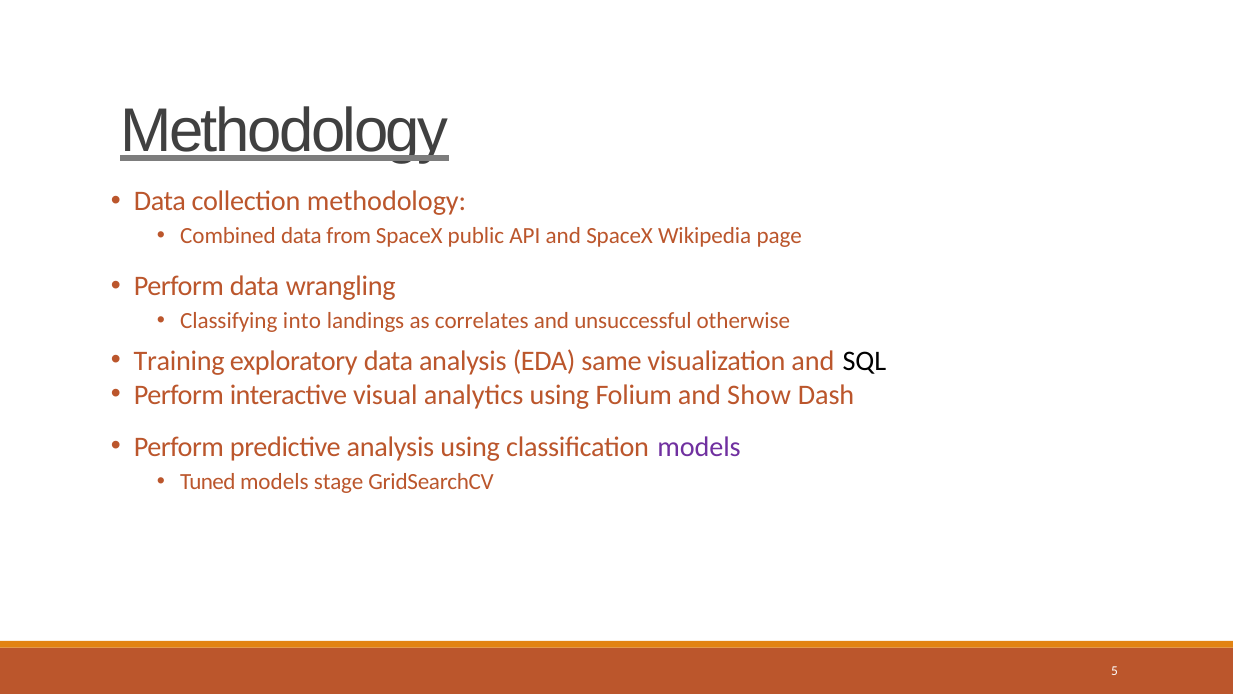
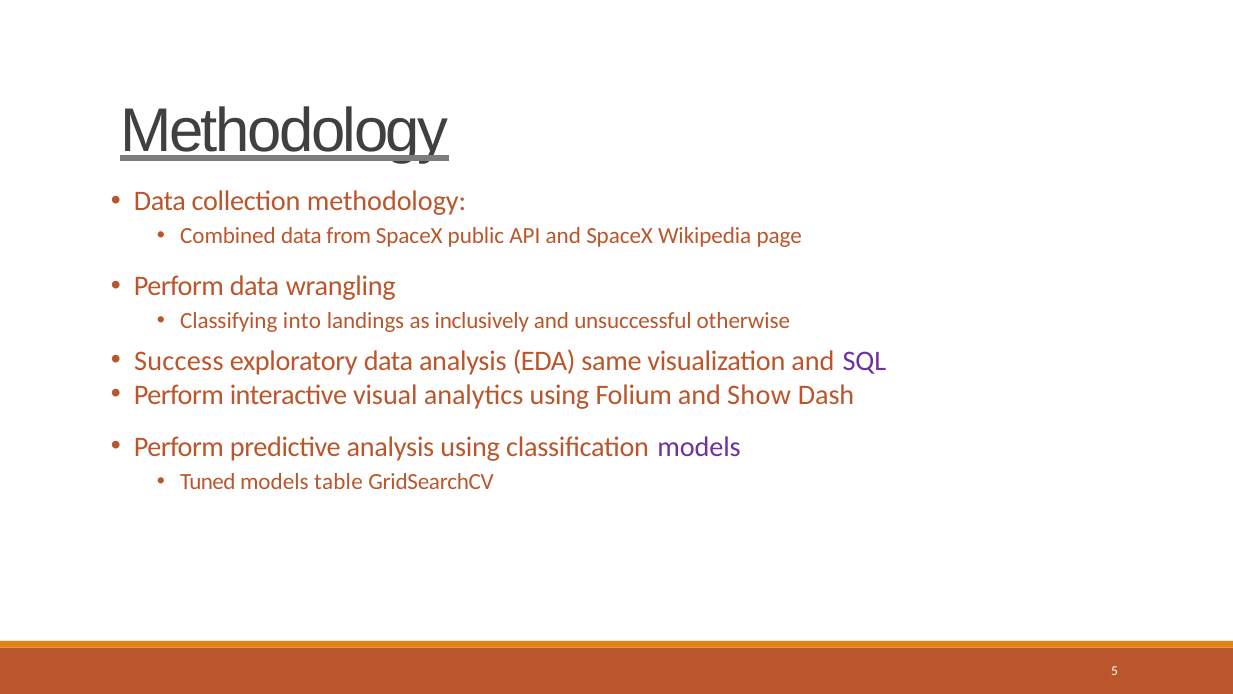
correlates: correlates -> inclusively
Training: Training -> Success
SQL colour: black -> purple
stage: stage -> table
